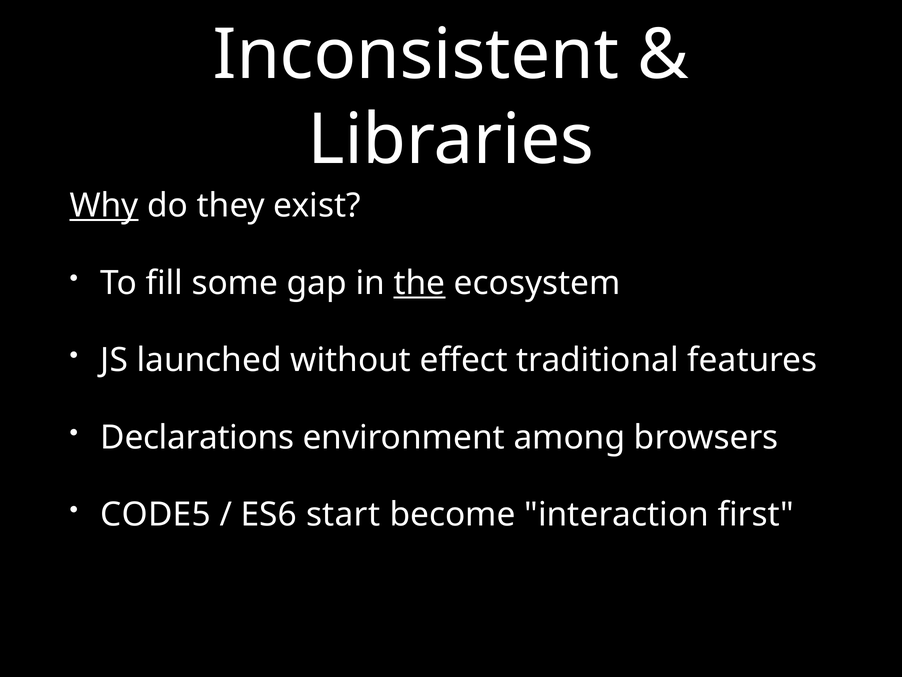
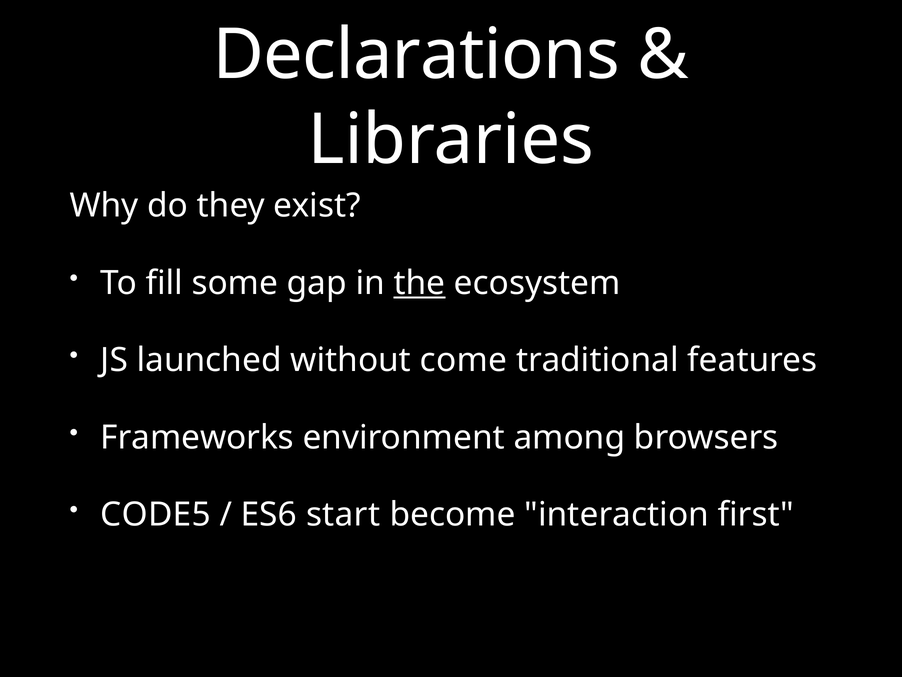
Inconsistent: Inconsistent -> Declarations
Why underline: present -> none
effect: effect -> come
Declarations: Declarations -> Frameworks
